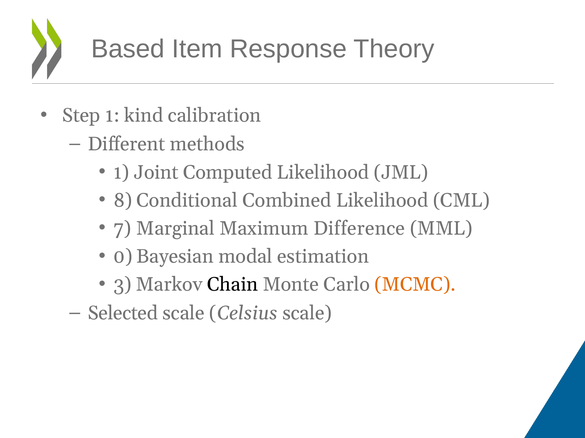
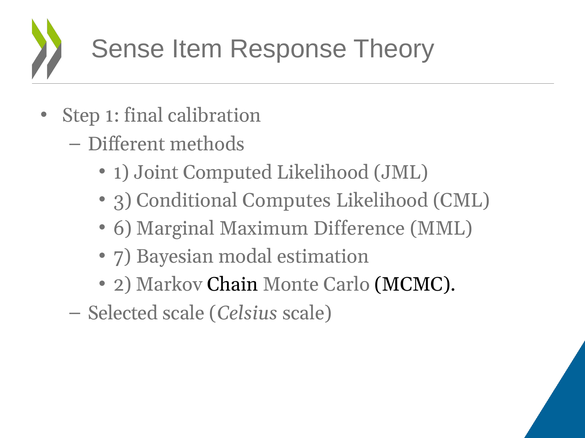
Based: Based -> Sense
kind: kind -> final
8: 8 -> 3
Combined: Combined -> Computes
7: 7 -> 6
0: 0 -> 7
3: 3 -> 2
MCMC colour: orange -> black
